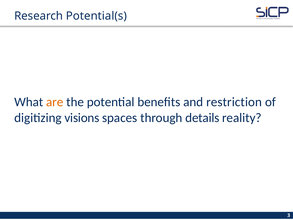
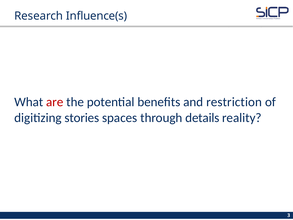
Potential(s: Potential(s -> Influence(s
are colour: orange -> red
visions: visions -> stories
